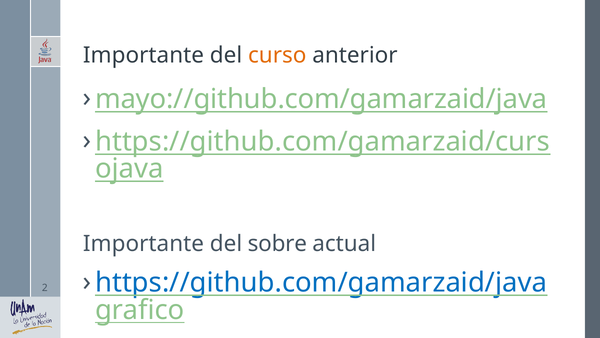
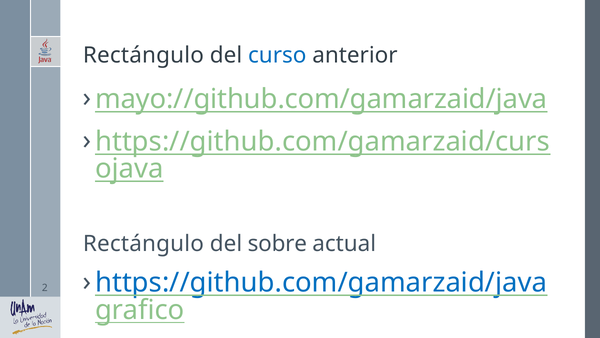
Importante at (143, 55): Importante -> Rectángulo
curso colour: orange -> blue
Importante at (143, 244): Importante -> Rectángulo
